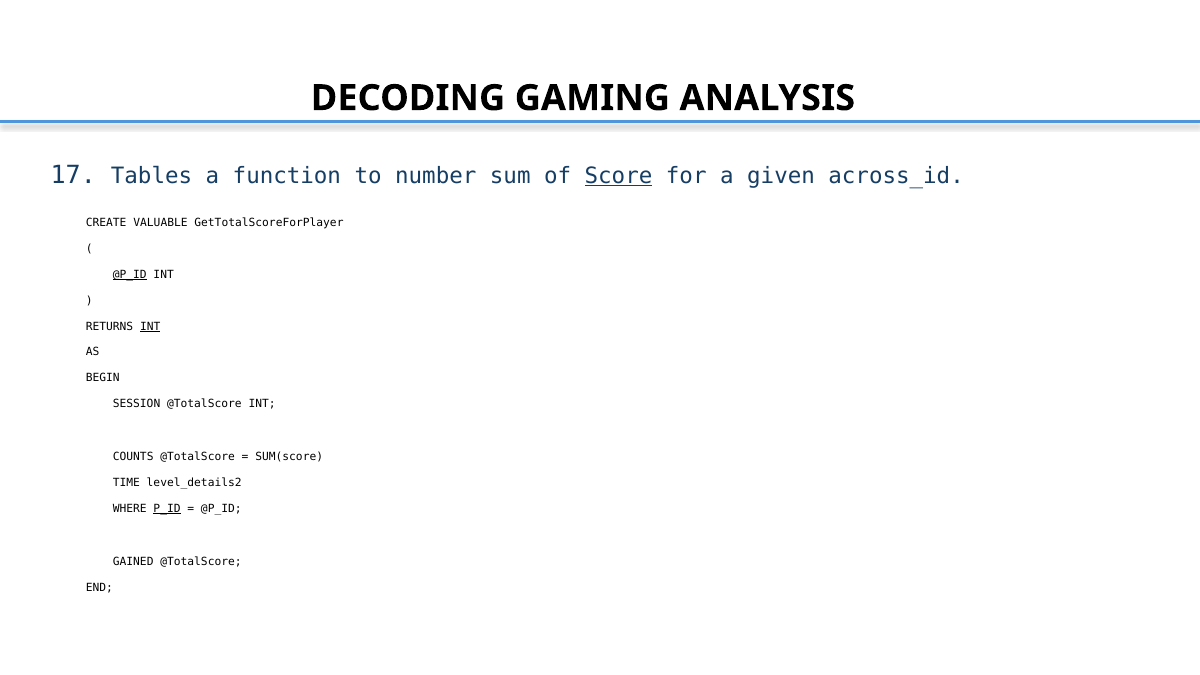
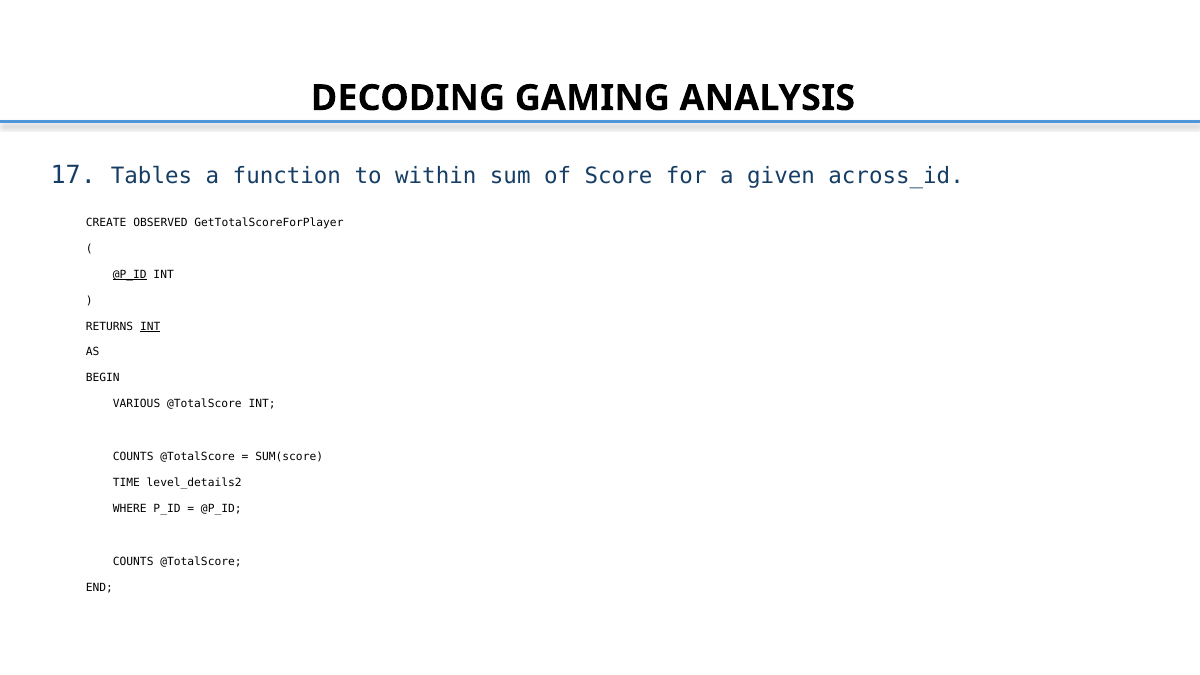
number: number -> within
Score underline: present -> none
VALUABLE: VALUABLE -> OBSERVED
SESSION: SESSION -> VARIOUS
P_ID underline: present -> none
GAINED at (133, 562): GAINED -> COUNTS
